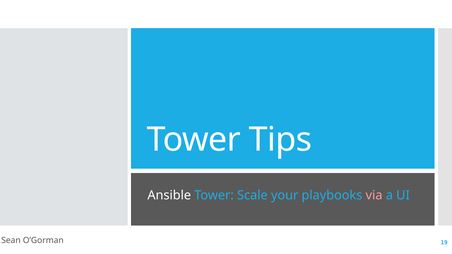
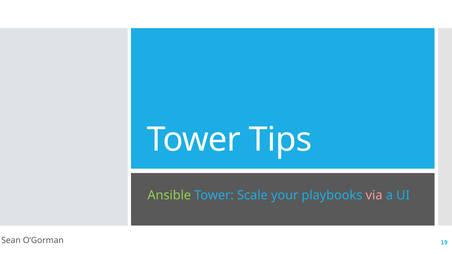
Ansible colour: white -> light green
